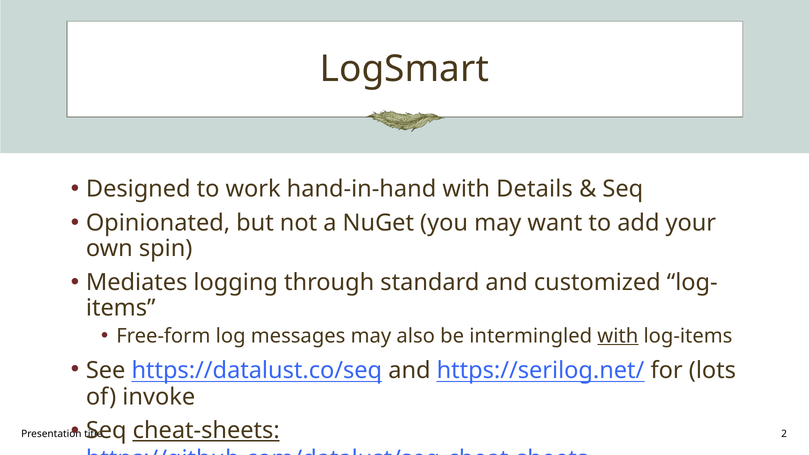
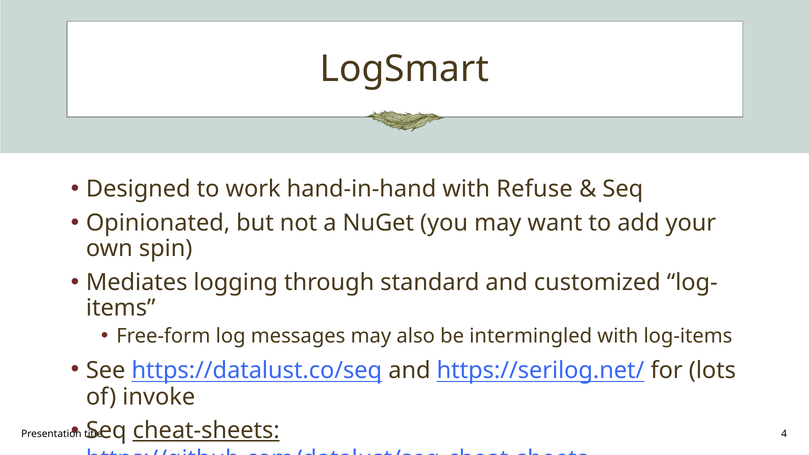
Details: Details -> Refuse
with at (618, 336) underline: present -> none
2: 2 -> 4
